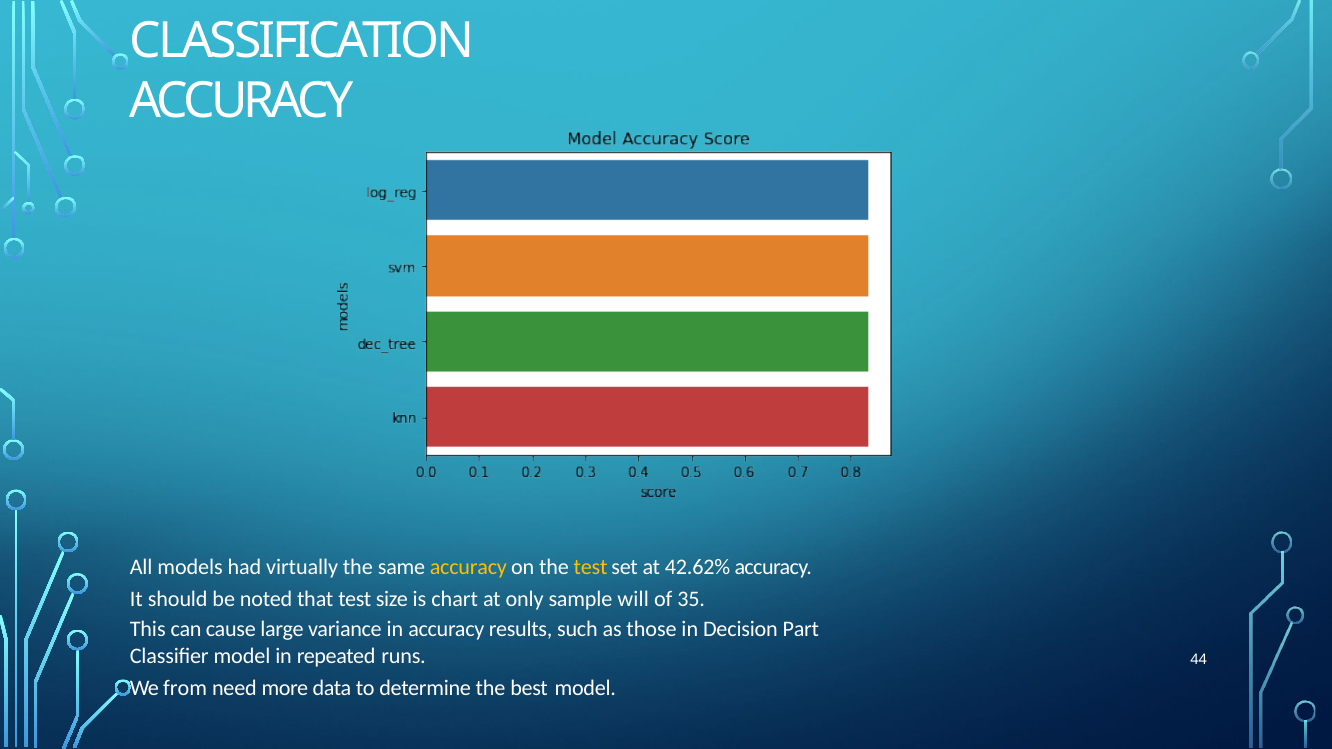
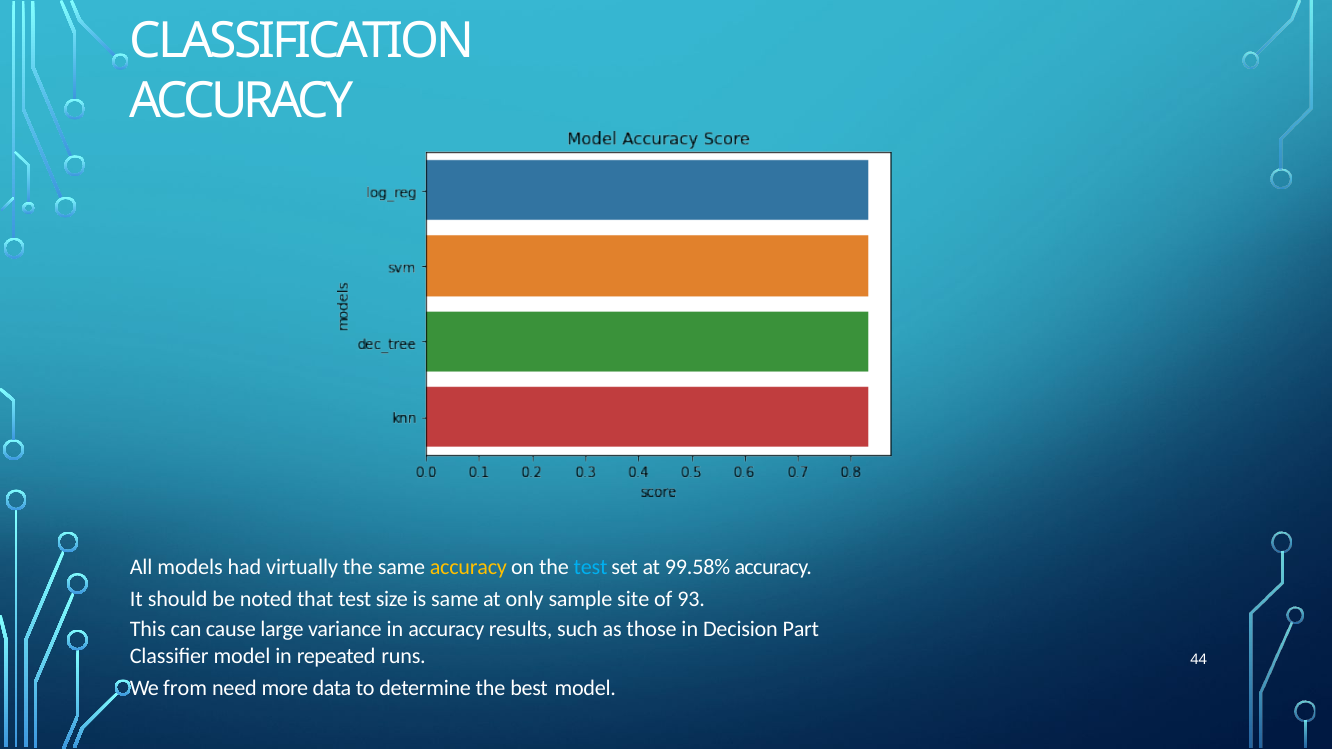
test at (590, 568) colour: yellow -> light blue
42.62%: 42.62% -> 99.58%
is chart: chart -> same
will: will -> site
35: 35 -> 93
